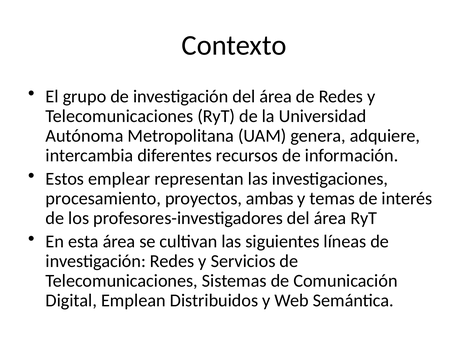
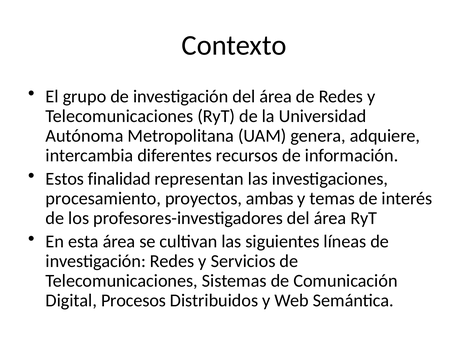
emplear: emplear -> finalidad
Emplean: Emplean -> Procesos
